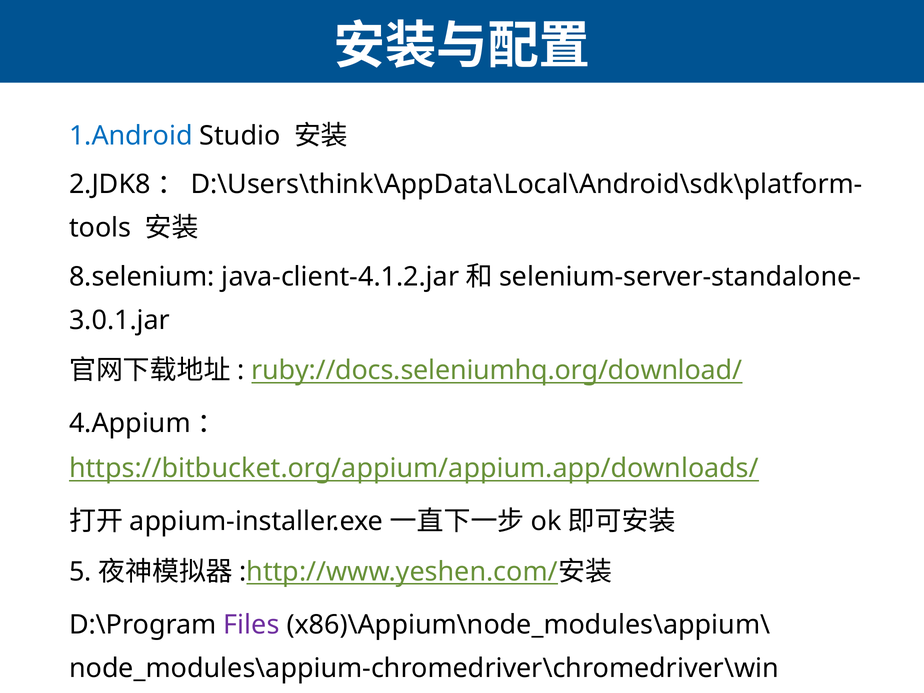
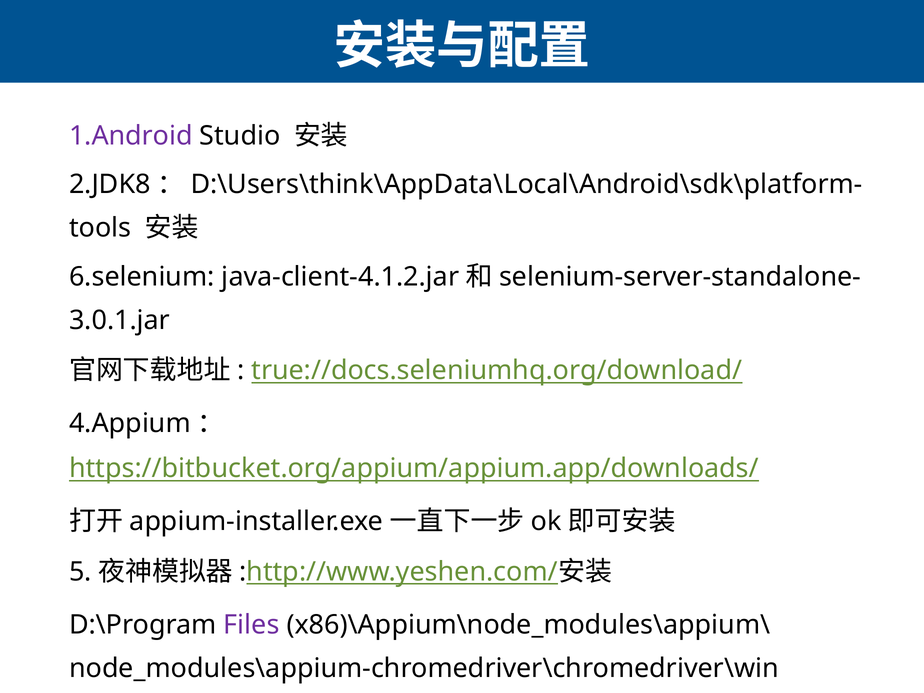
1.Android colour: blue -> purple
8.selenium: 8.selenium -> 6.selenium
ruby://docs.seleniumhq.org/download/: ruby://docs.seleniumhq.org/download/ -> true://docs.seleniumhq.org/download/
